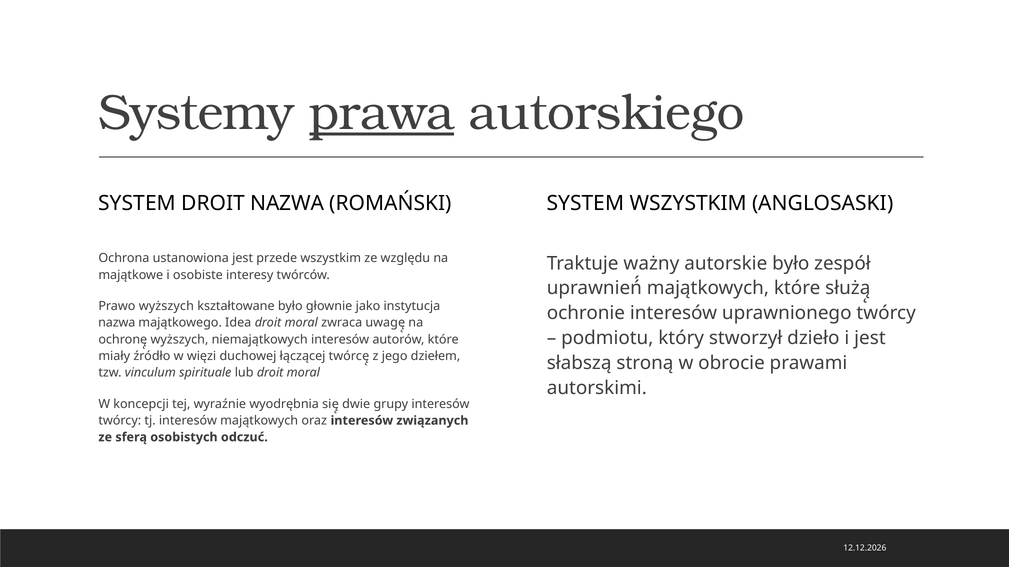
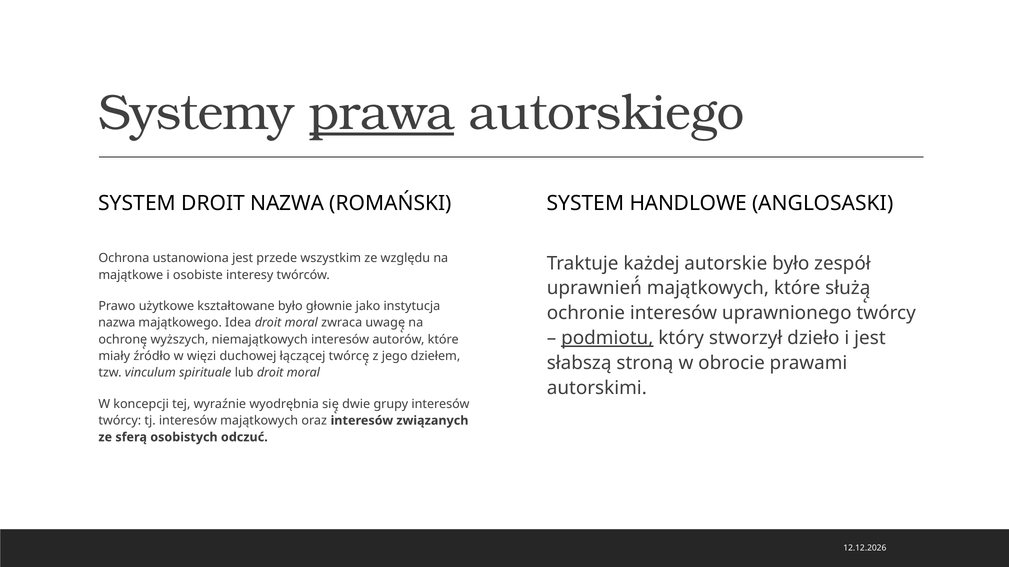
SYSTEM WSZYSTKIM: WSZYSTKIM -> HANDLOWE
ważny: ważny -> każdej
Prawo wyższych: wyższych -> użytkowe
podmiotu underline: none -> present
